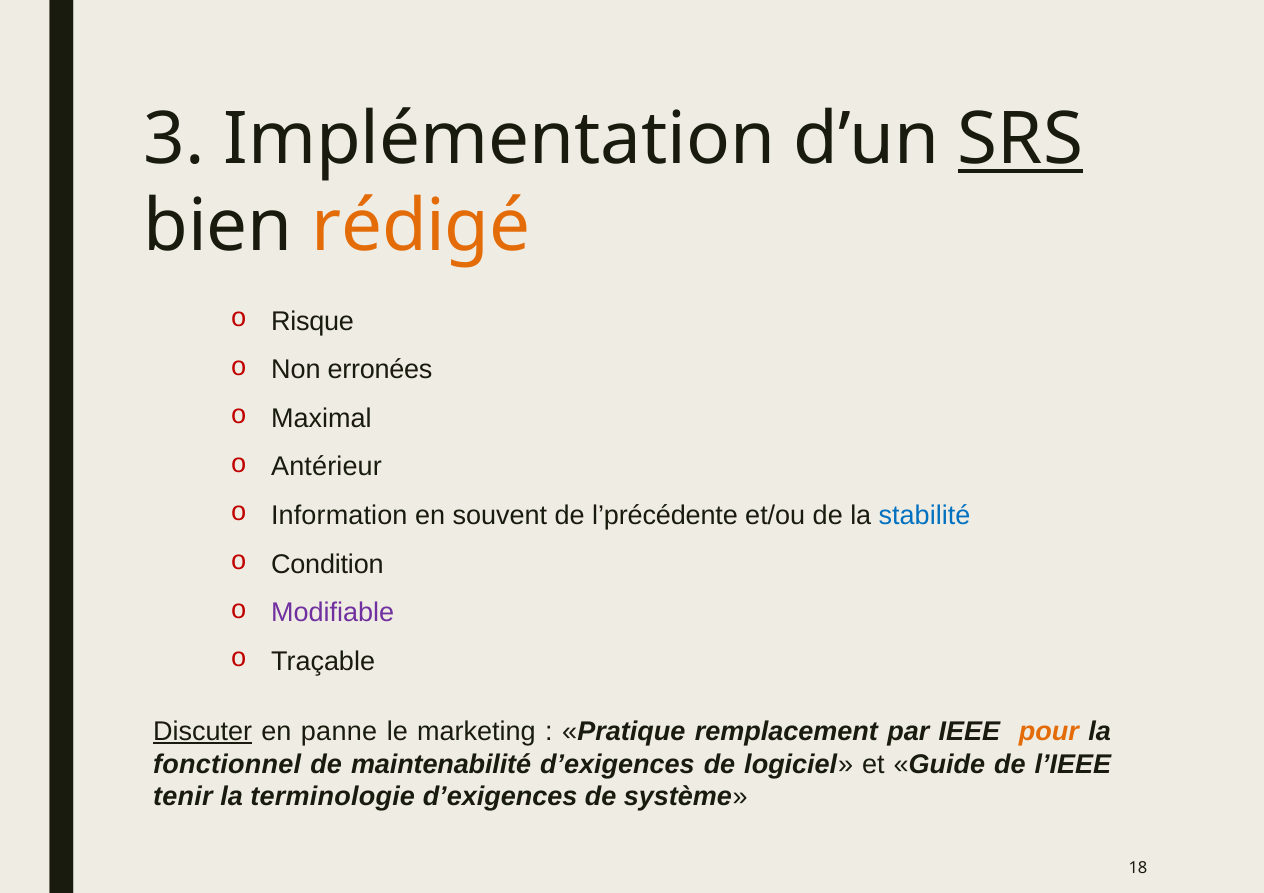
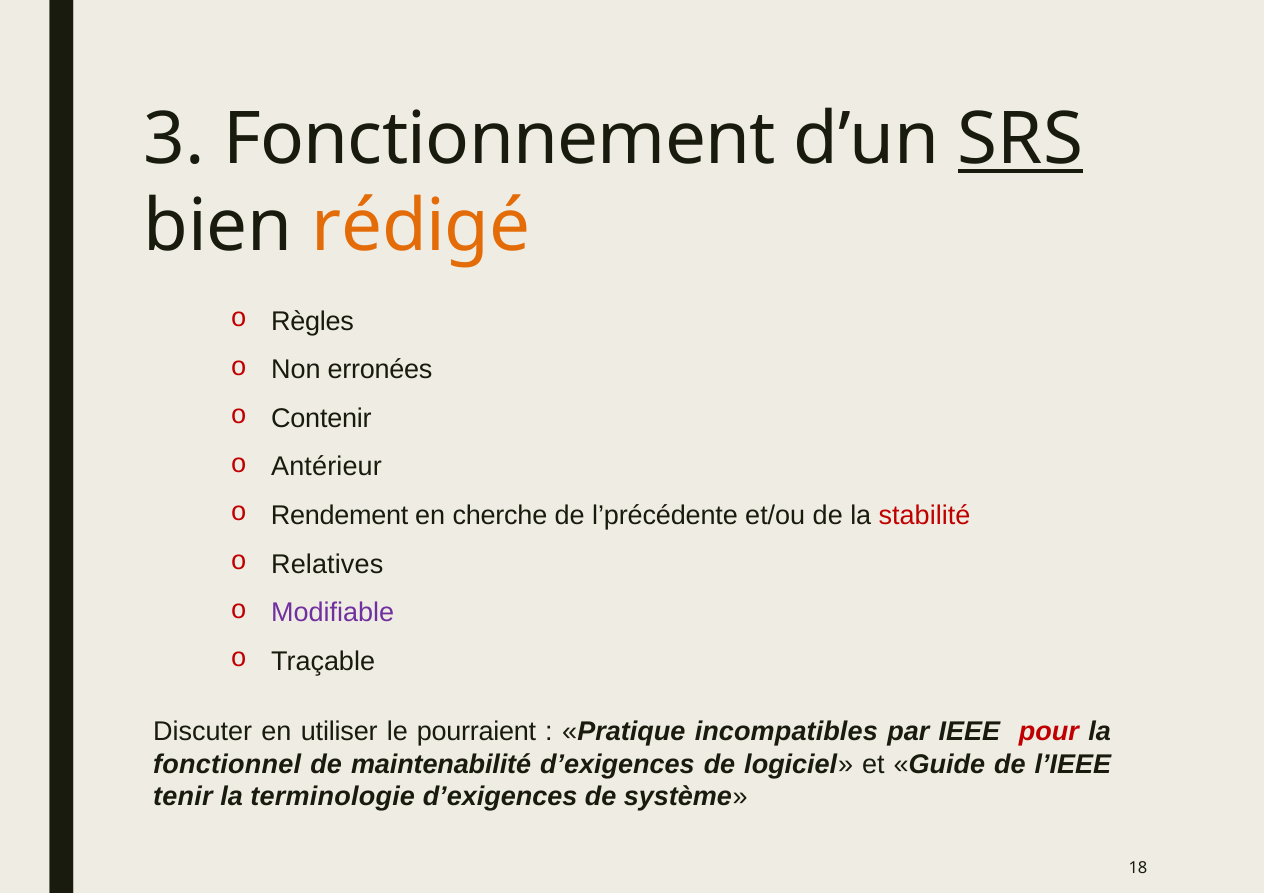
Implémentation: Implémentation -> Fonctionnement
Risque: Risque -> Règles
Maximal: Maximal -> Contenir
Information: Information -> Rendement
souvent: souvent -> cherche
stabilité colour: blue -> red
Condition: Condition -> Relatives
Discuter underline: present -> none
panne: panne -> utiliser
marketing: marketing -> pourraient
remplacement: remplacement -> incompatibles
pour colour: orange -> red
